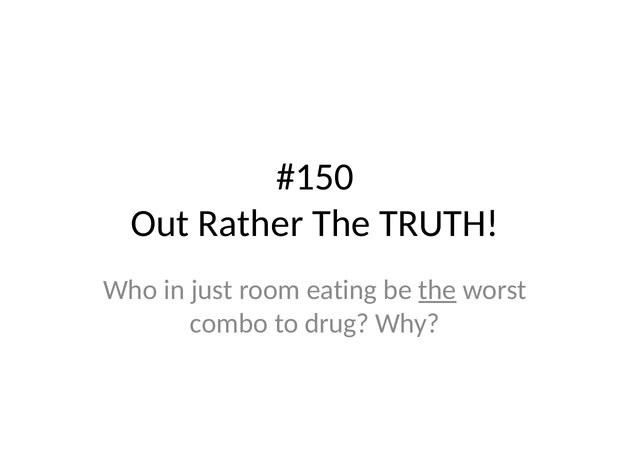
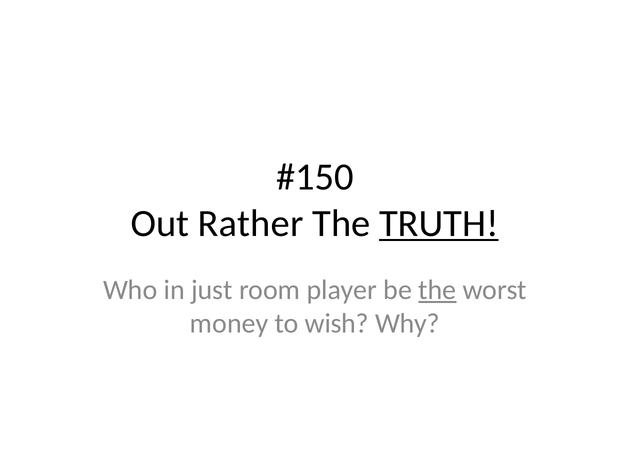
TRUTH underline: none -> present
eating: eating -> player
combo: combo -> money
drug: drug -> wish
